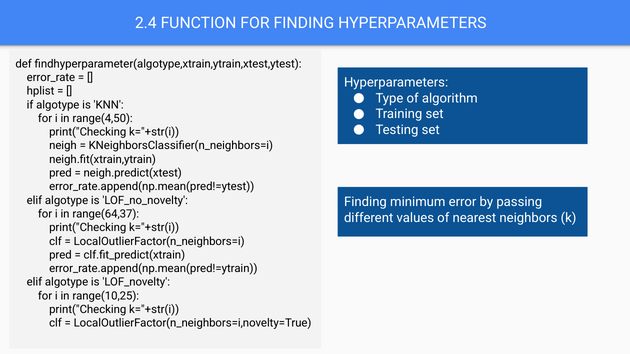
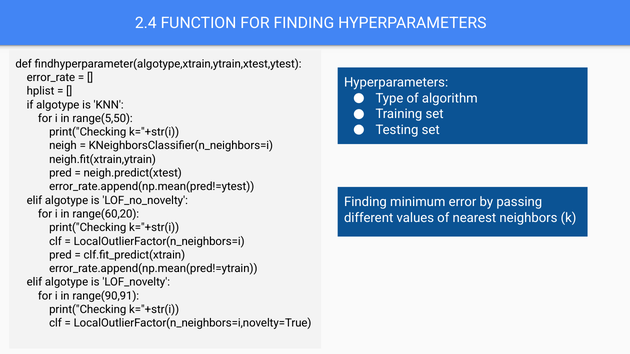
range(4,50: range(4,50 -> range(5,50
range(64,37: range(64,37 -> range(60,20
range(10,25: range(10,25 -> range(90,91
